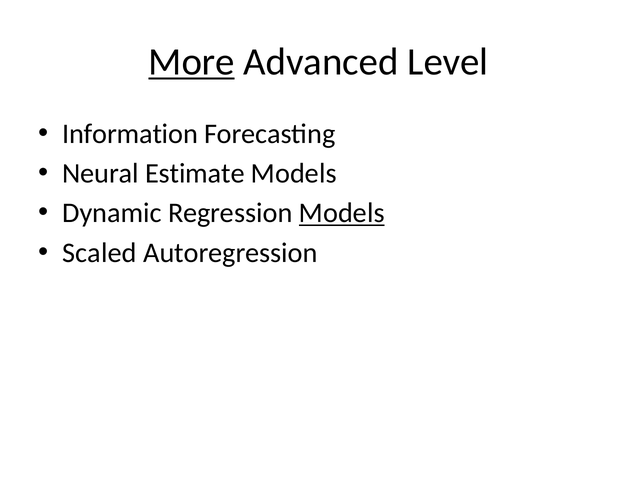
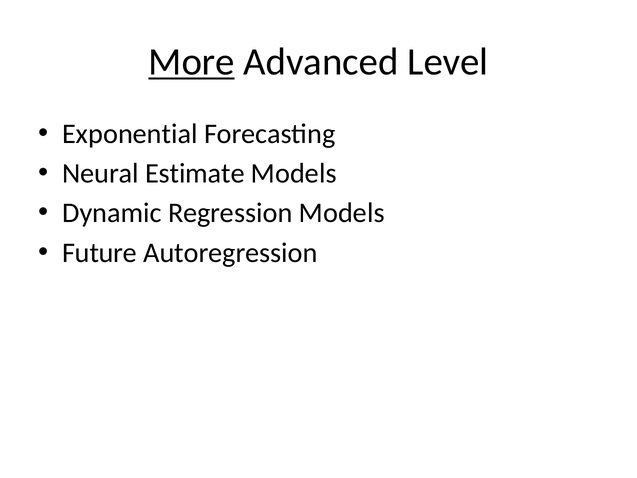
Information: Information -> Exponential
Models at (342, 213) underline: present -> none
Scaled: Scaled -> Future
